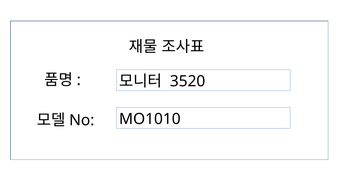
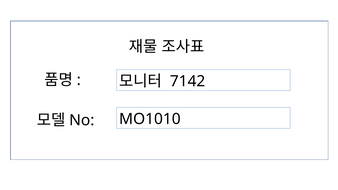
3520: 3520 -> 7142
